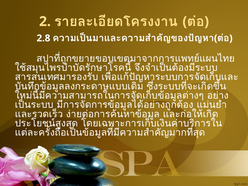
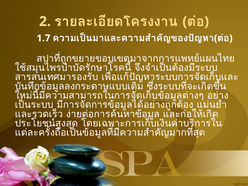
2.8: 2.8 -> 1.7
